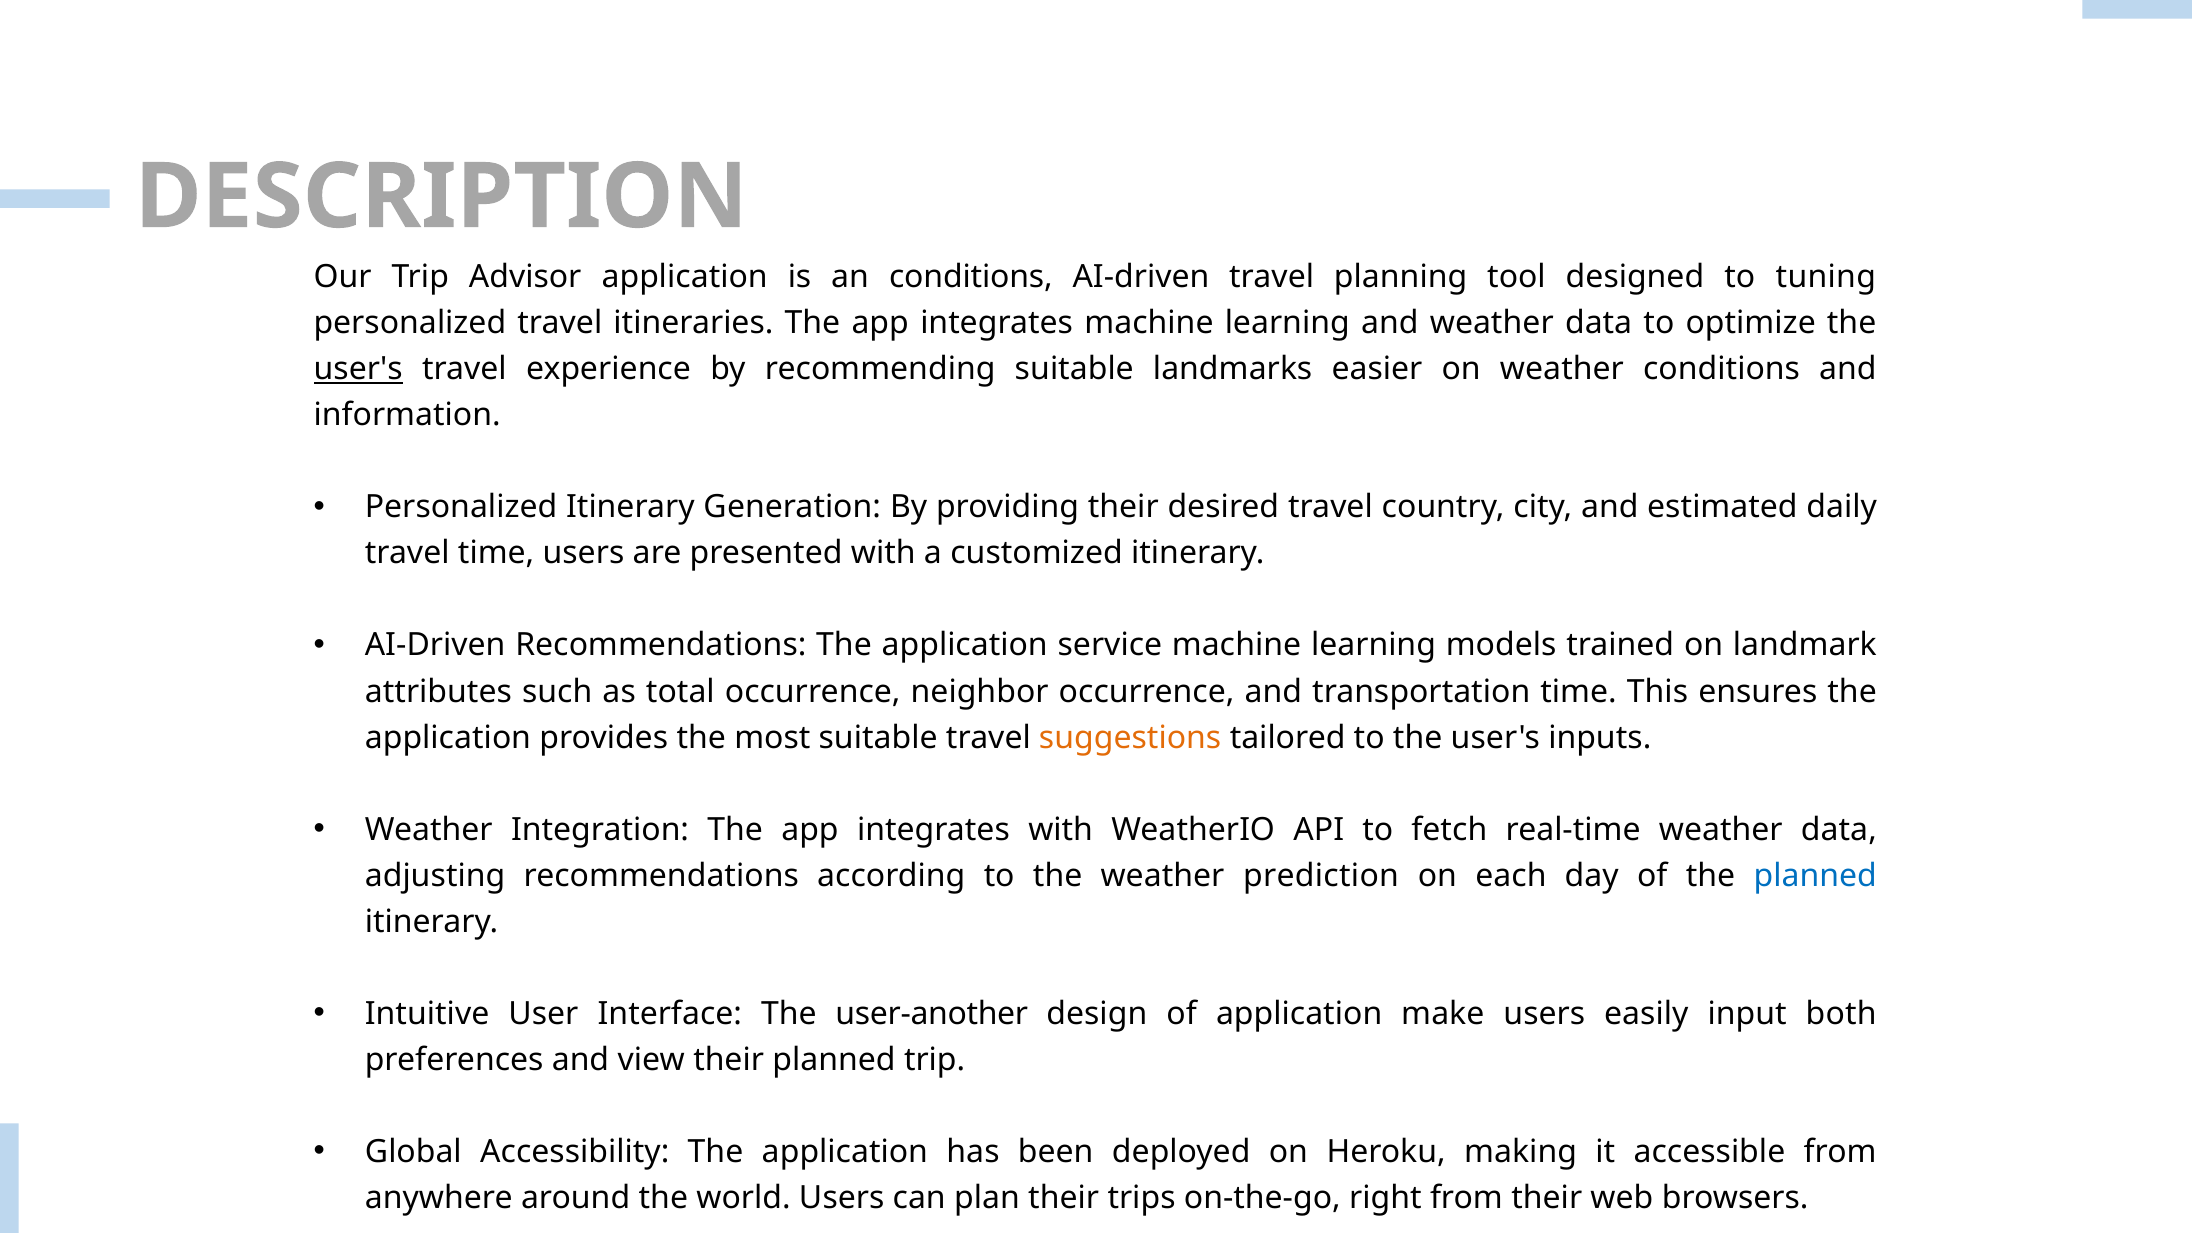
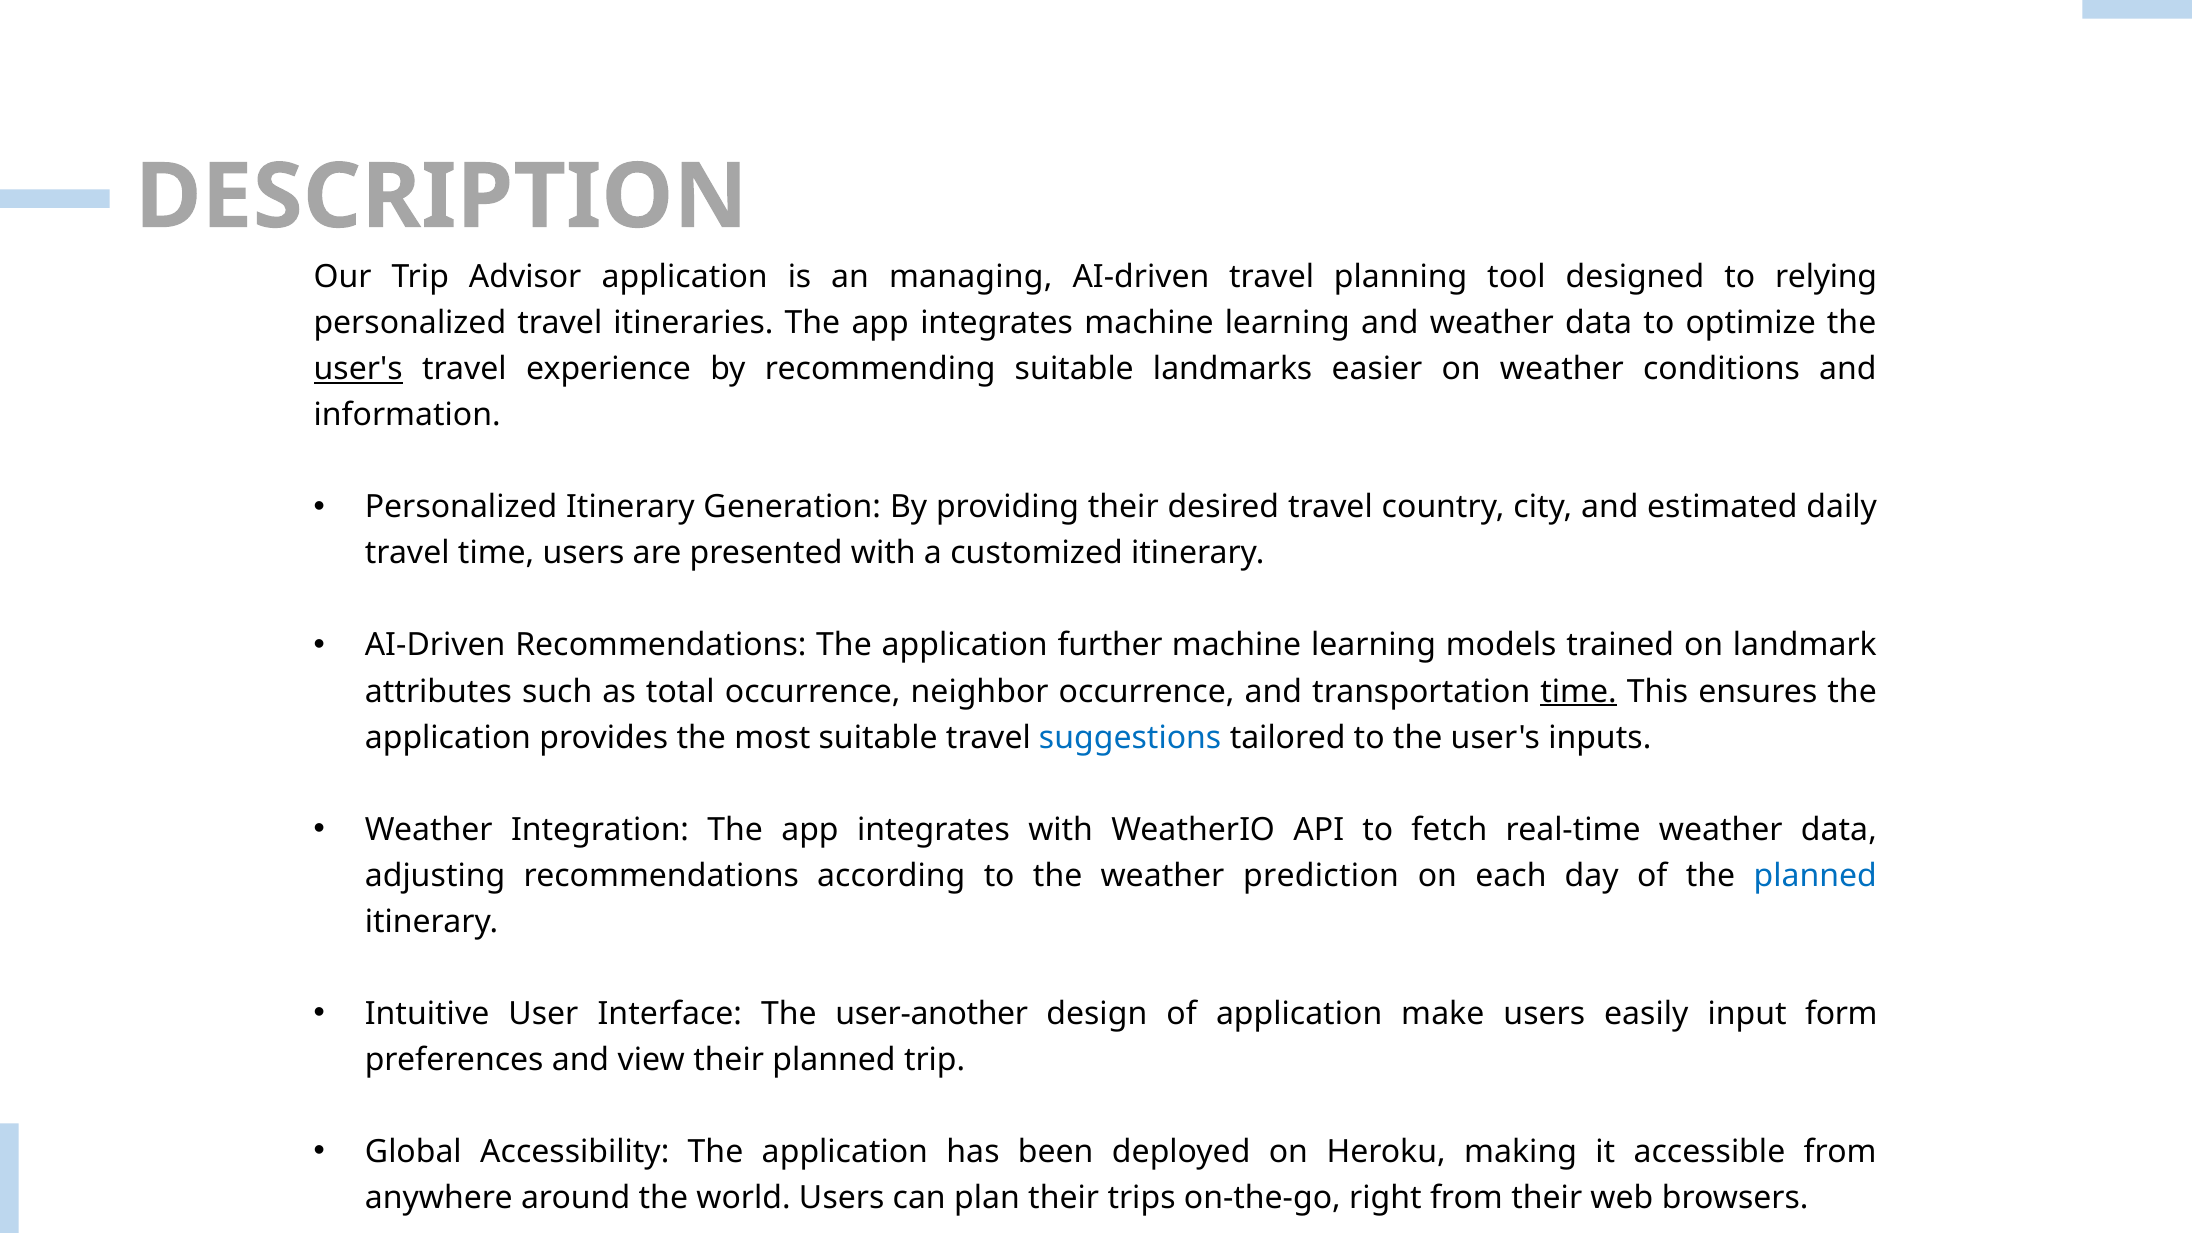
an conditions: conditions -> managing
tuning: tuning -> relying
service: service -> further
time at (1579, 691) underline: none -> present
suggestions colour: orange -> blue
both: both -> form
